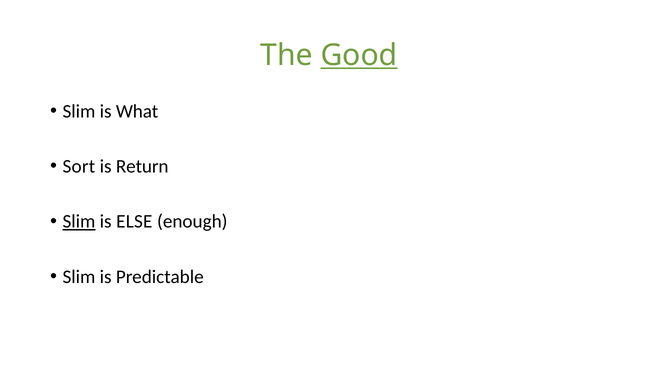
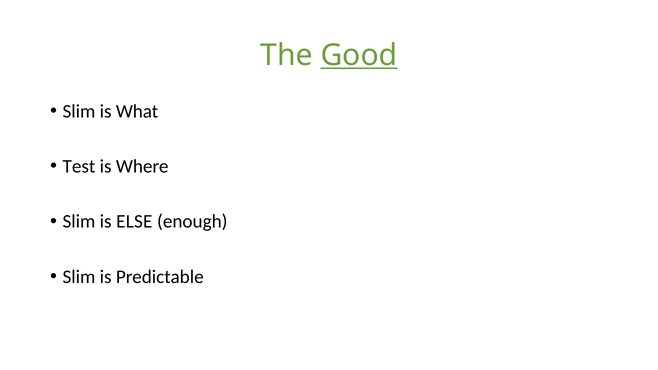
Sort: Sort -> Test
Return: Return -> Where
Slim at (79, 222) underline: present -> none
